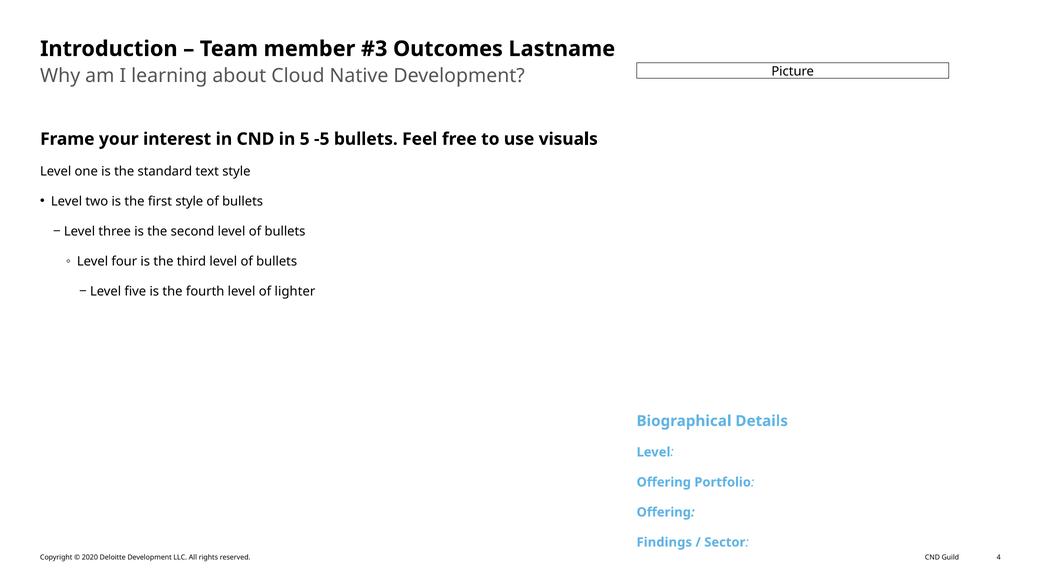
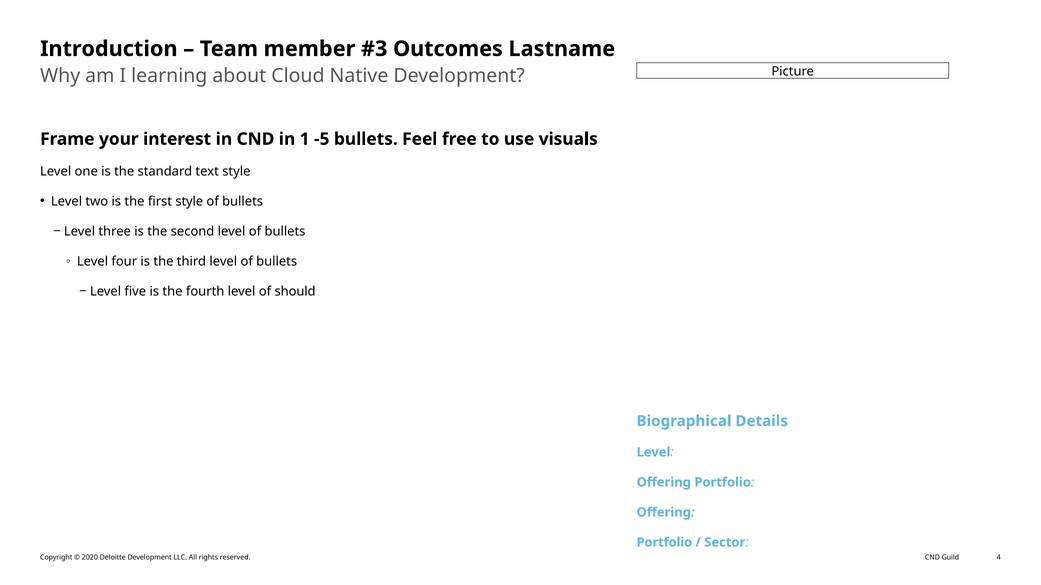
5: 5 -> 1
lighter: lighter -> should
Findings at (664, 543): Findings -> Portfolio
